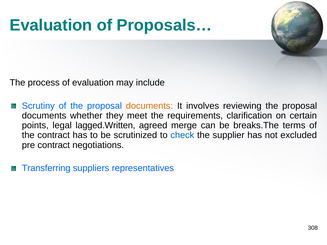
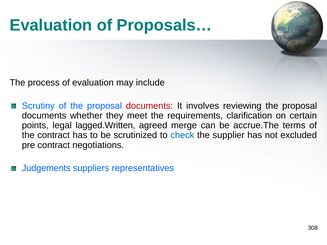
documents at (149, 106) colour: orange -> red
breaks.The: breaks.The -> accrue.The
Transferring: Transferring -> Judgements
